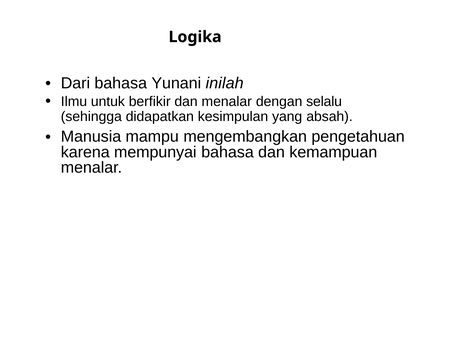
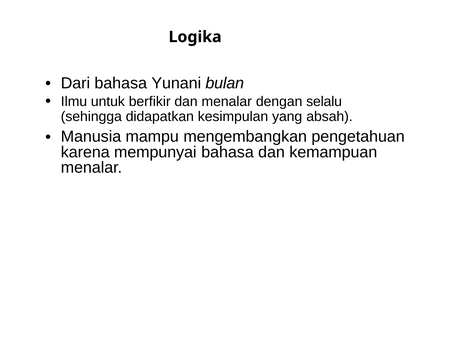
inilah: inilah -> bulan
